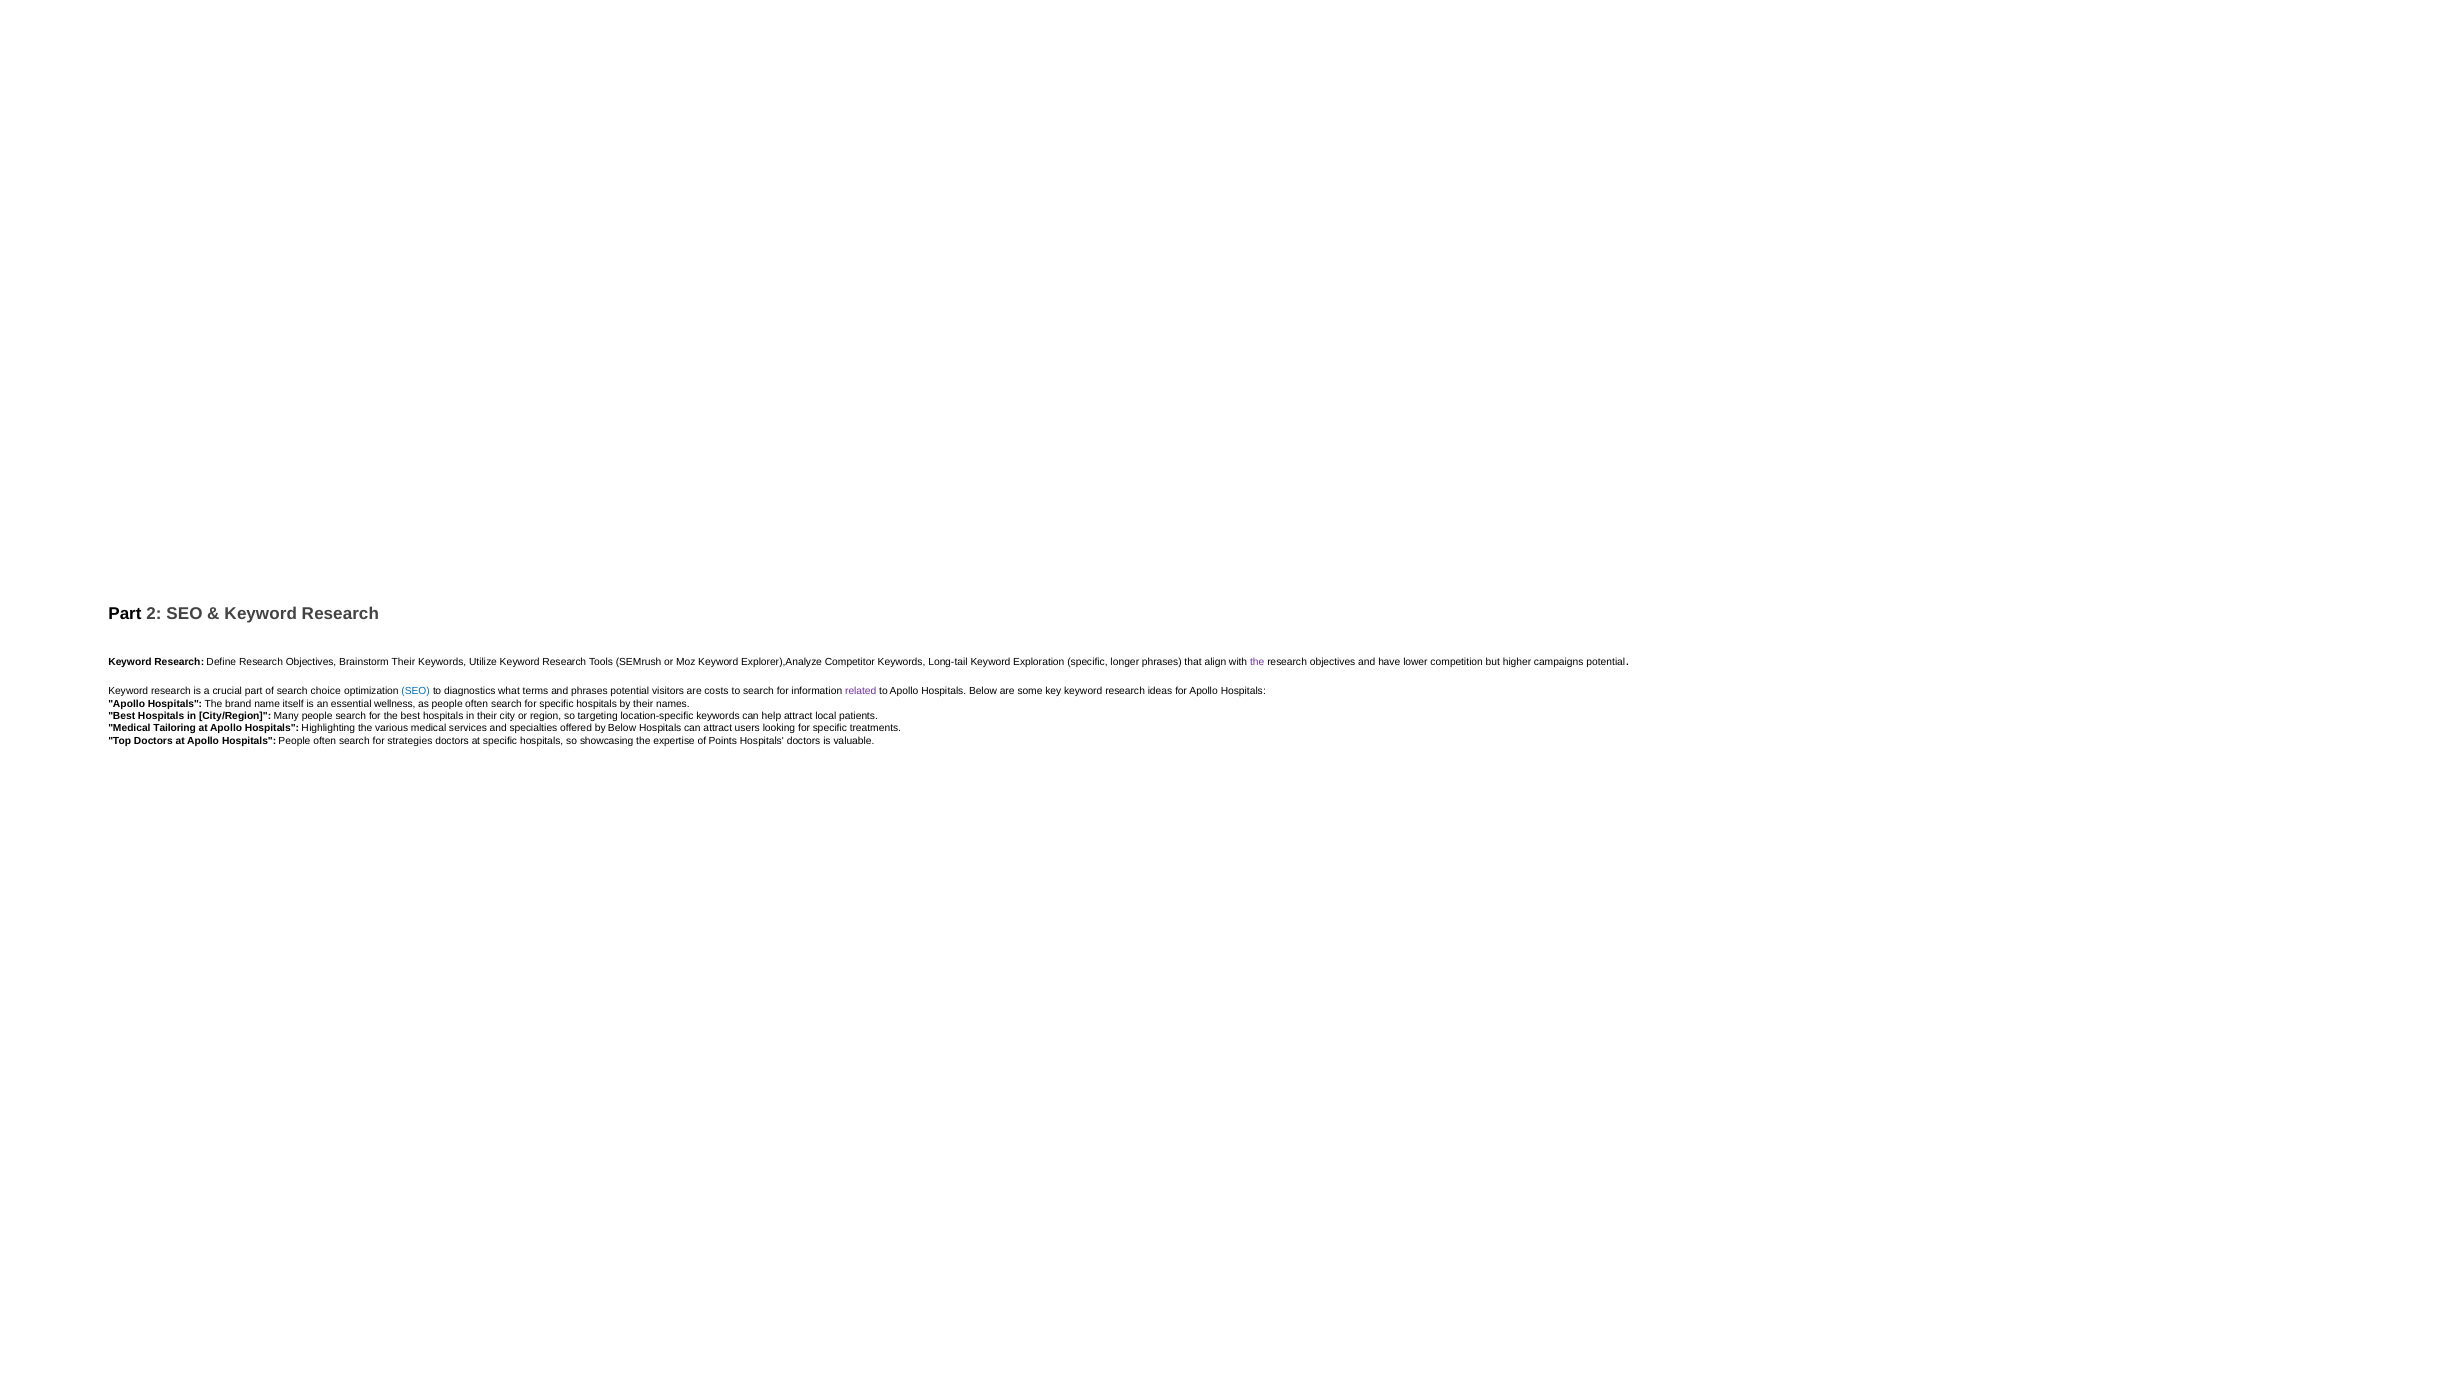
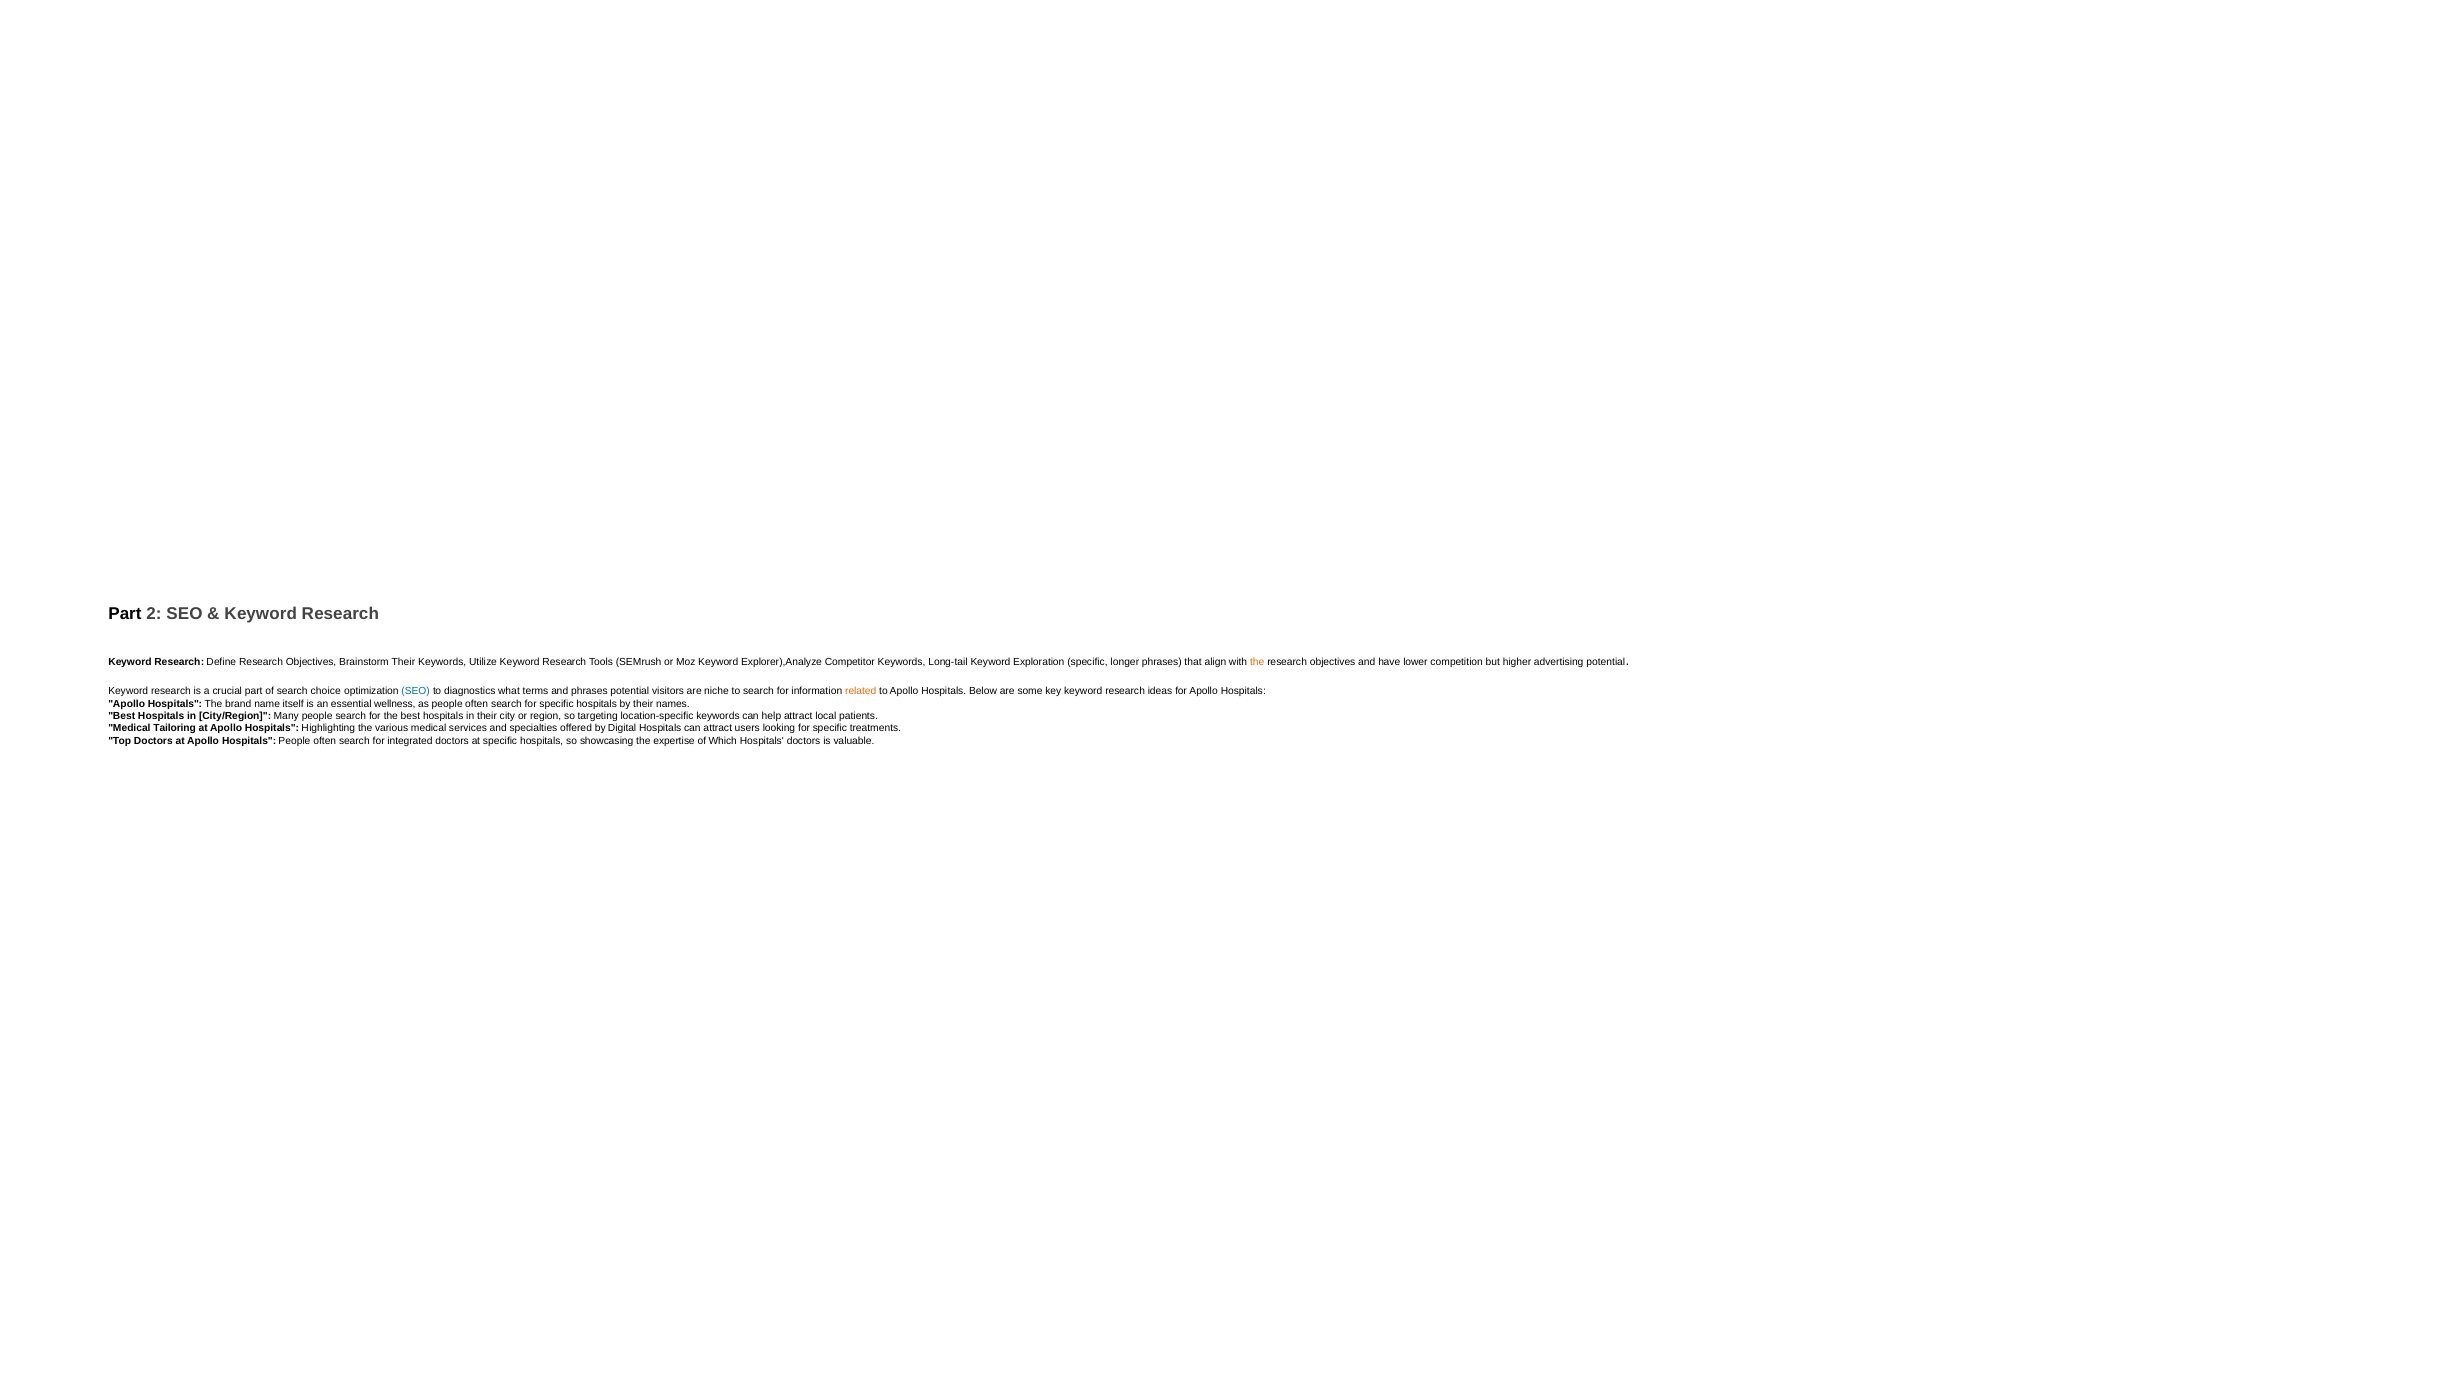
the at (1257, 662) colour: purple -> orange
campaigns: campaigns -> advertising
costs: costs -> niche
related colour: purple -> orange
by Below: Below -> Digital
strategies: strategies -> integrated
Points: Points -> Which
